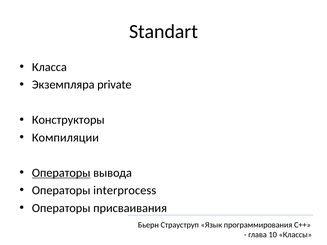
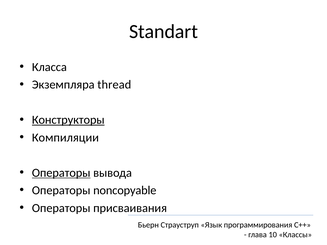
private: private -> thread
Конструкторы underline: none -> present
interprocess: interprocess -> noncopyable
